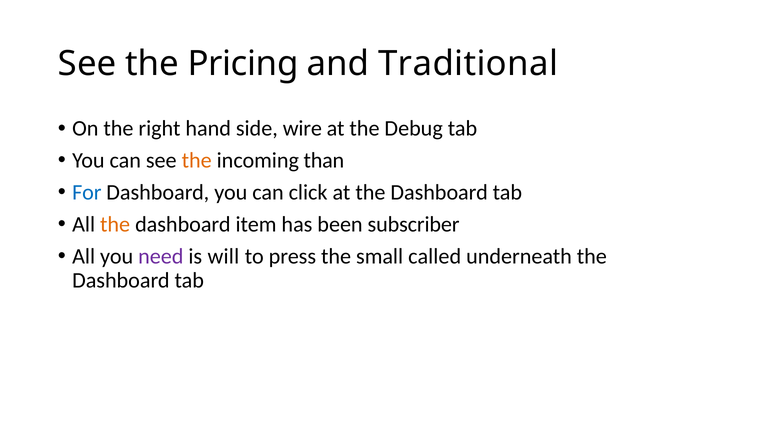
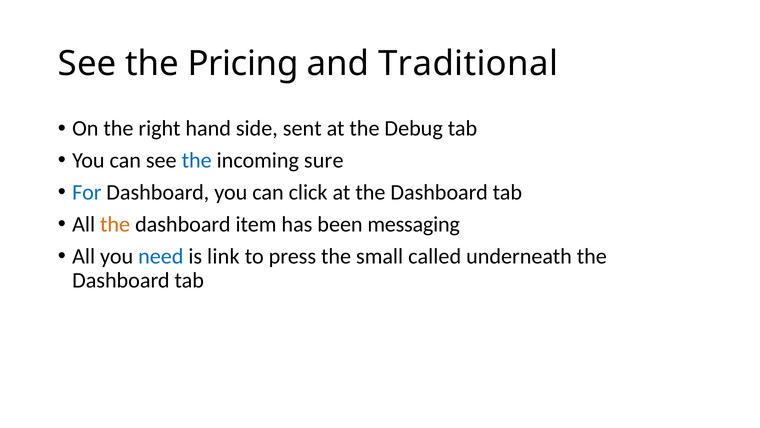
wire: wire -> sent
the at (197, 160) colour: orange -> blue
than: than -> sure
subscriber: subscriber -> messaging
need colour: purple -> blue
will: will -> link
